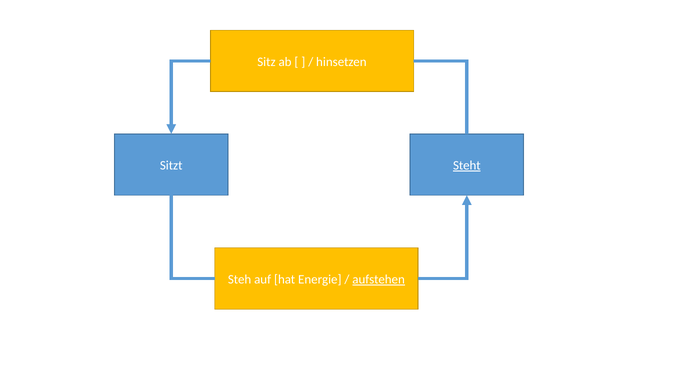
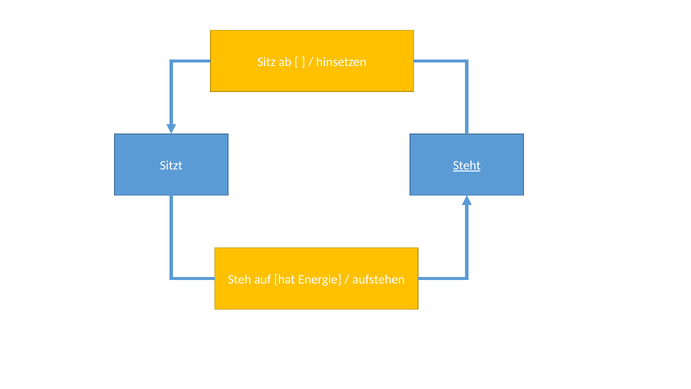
aufstehen underline: present -> none
